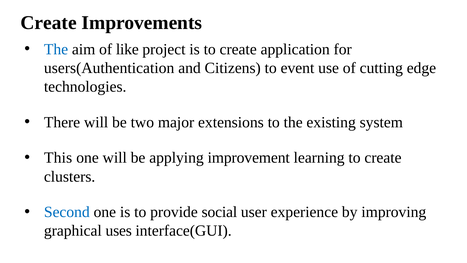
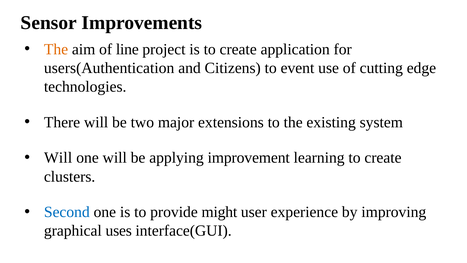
Create at (49, 23): Create -> Sensor
The at (56, 49) colour: blue -> orange
like: like -> line
This at (58, 158): This -> Will
social: social -> might
